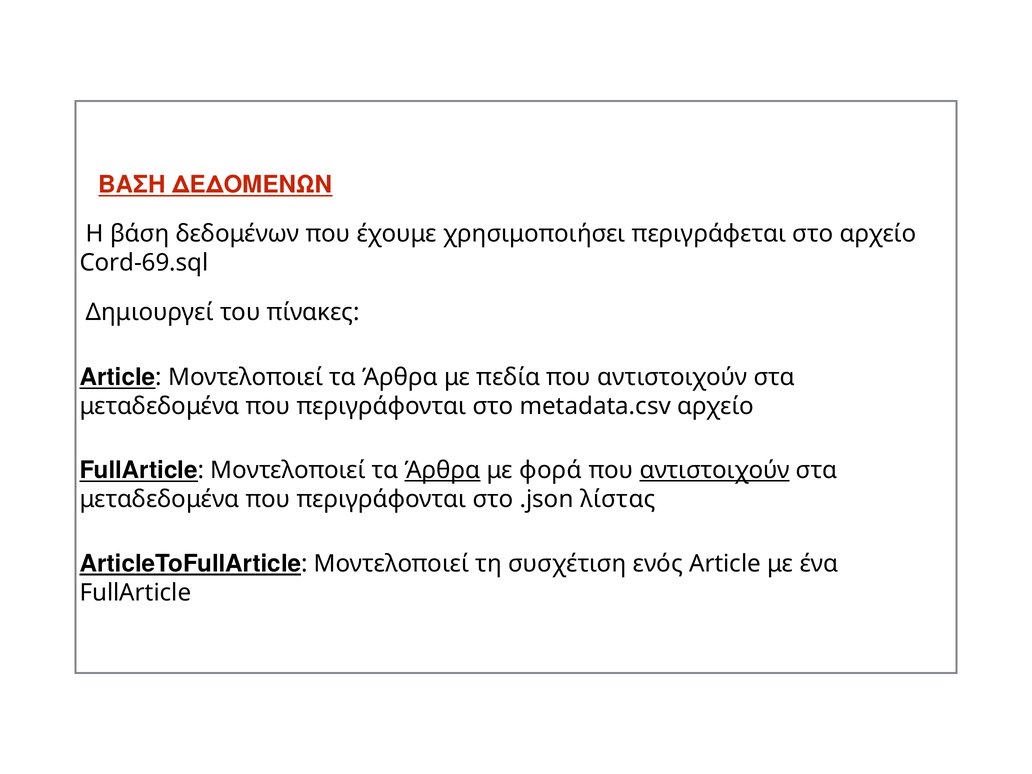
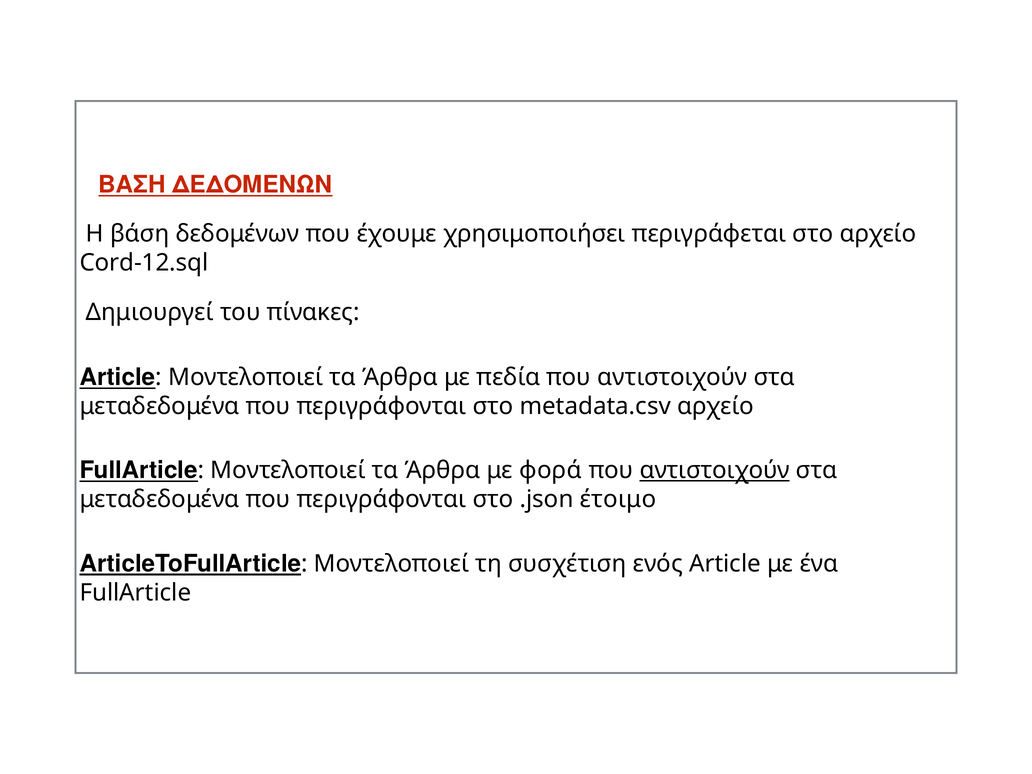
Cord-69.sql: Cord-69.sql -> Cord-12.sql
Άρθρα at (442, 470) underline: present -> none
λίστας: λίστας -> έτοιμο
